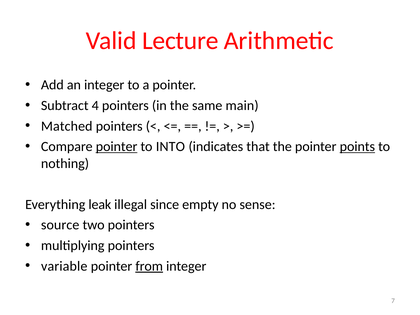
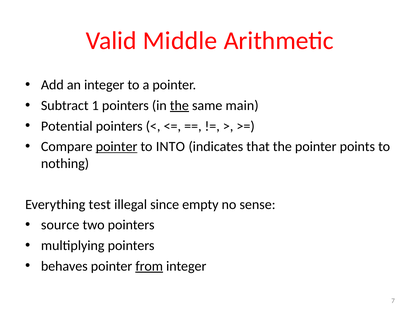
Lecture: Lecture -> Middle
4: 4 -> 1
the at (179, 106) underline: none -> present
Matched: Matched -> Potential
points underline: present -> none
leak: leak -> test
variable: variable -> behaves
